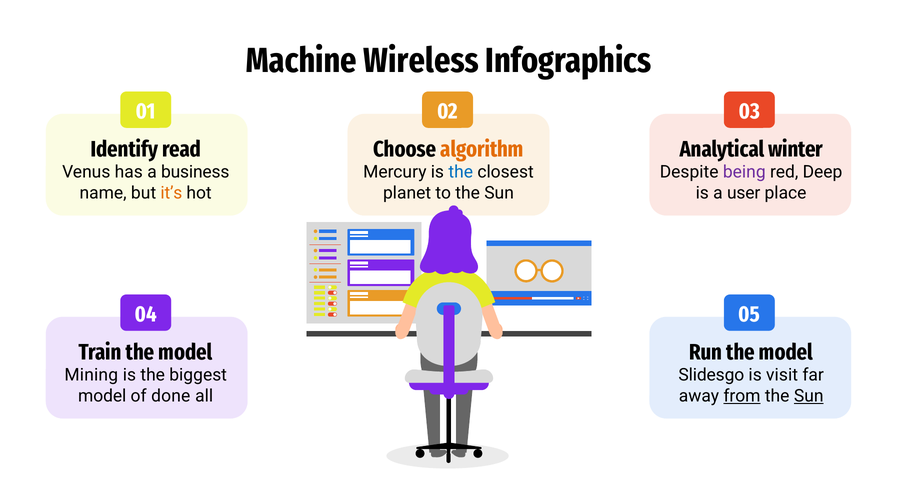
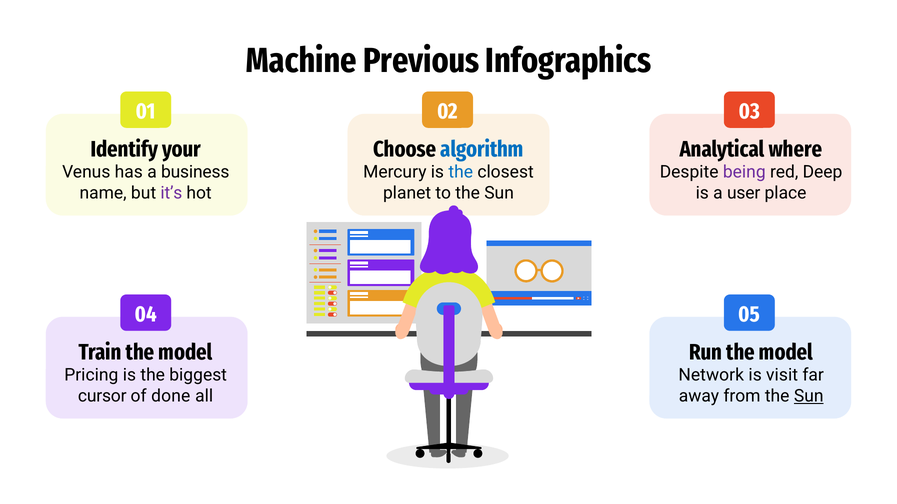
Wireless: Wireless -> Previous
read: read -> your
algorithm colour: orange -> blue
winter: winter -> where
it’s colour: orange -> purple
Slidesgo: Slidesgo -> Network
Mining: Mining -> Pricing
from underline: present -> none
model at (102, 397): model -> cursor
